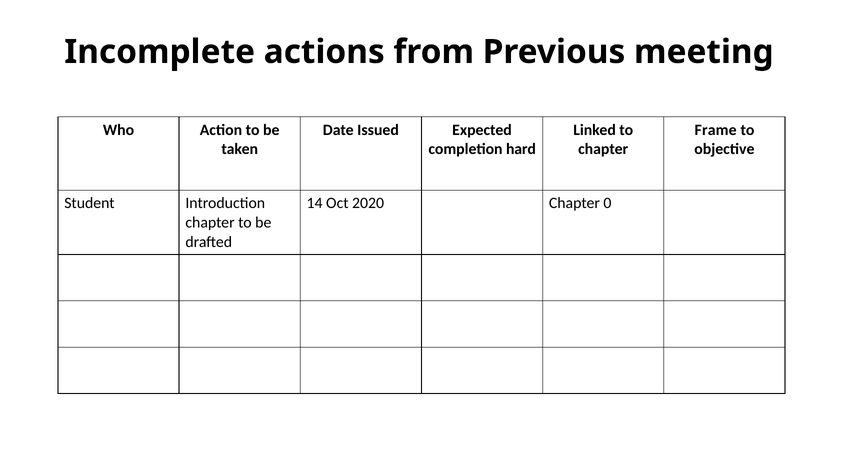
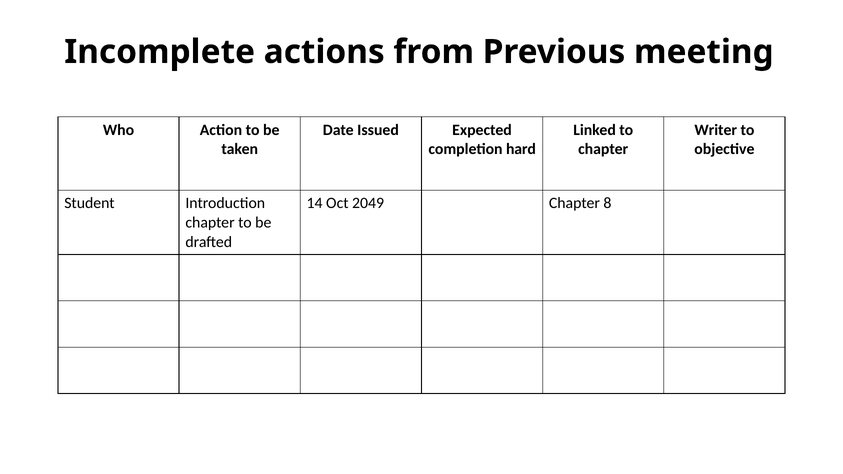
Frame: Frame -> Writer
2020: 2020 -> 2049
0: 0 -> 8
